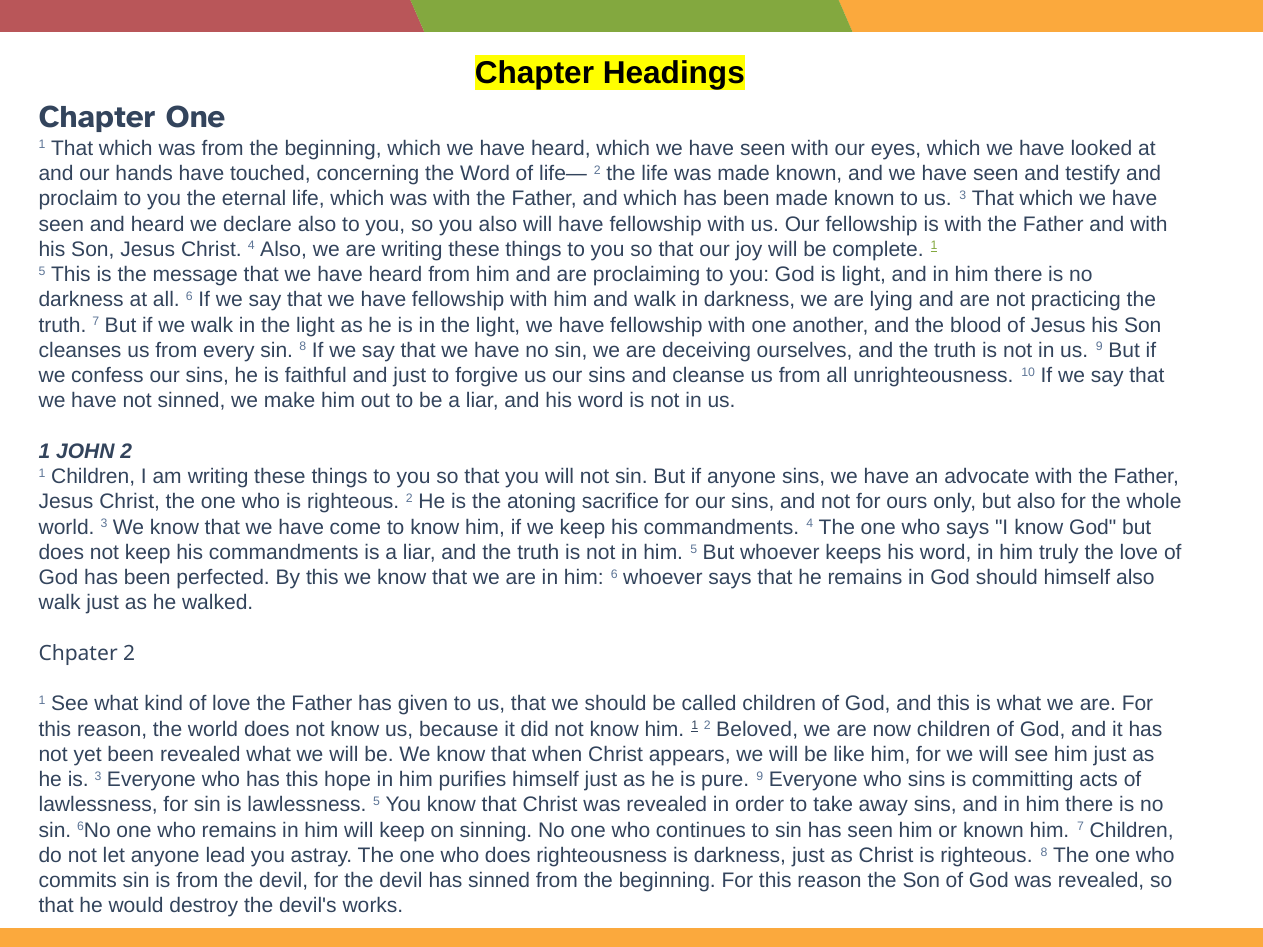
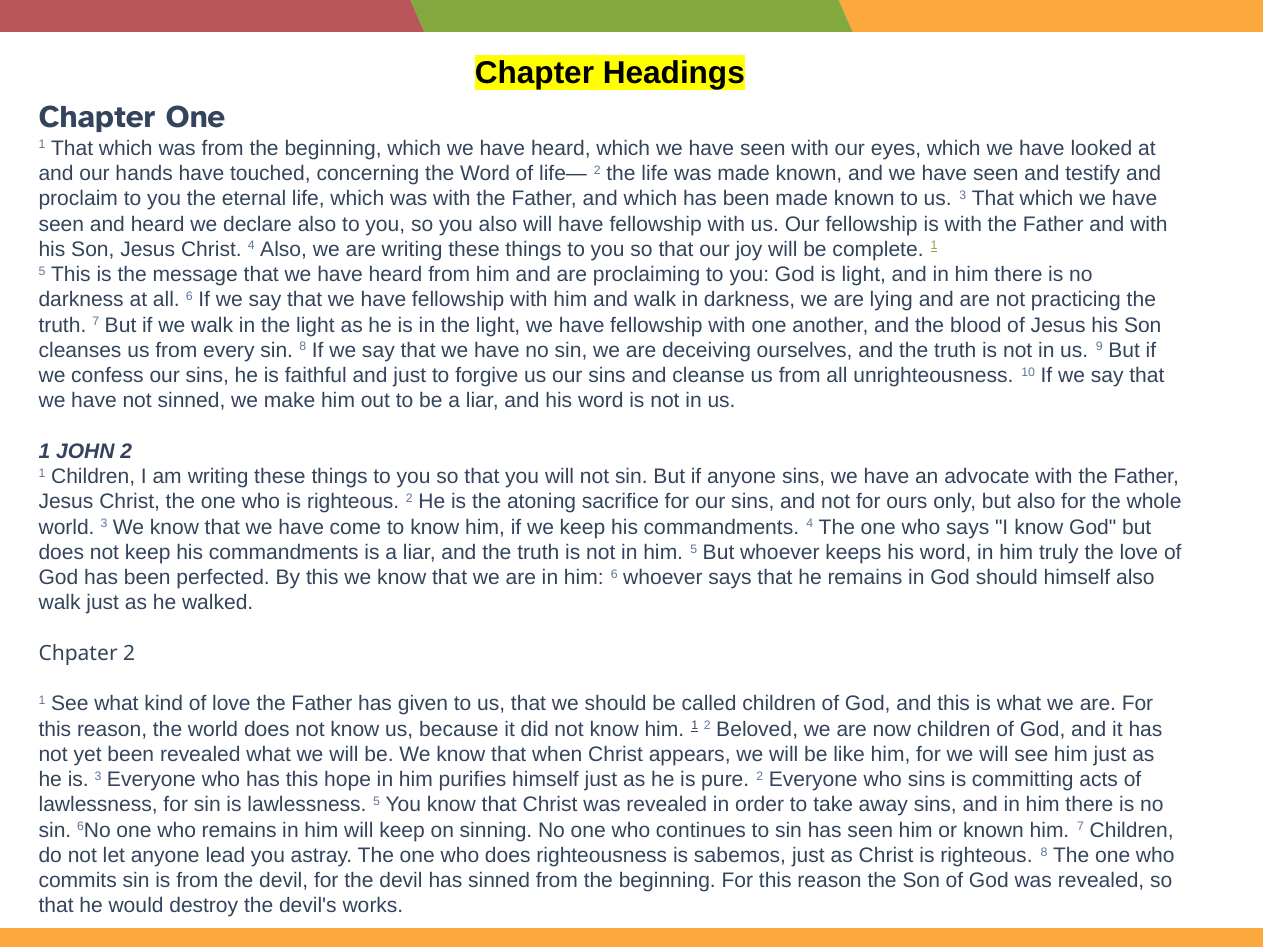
pure 9: 9 -> 2
is darkness: darkness -> sabemos
